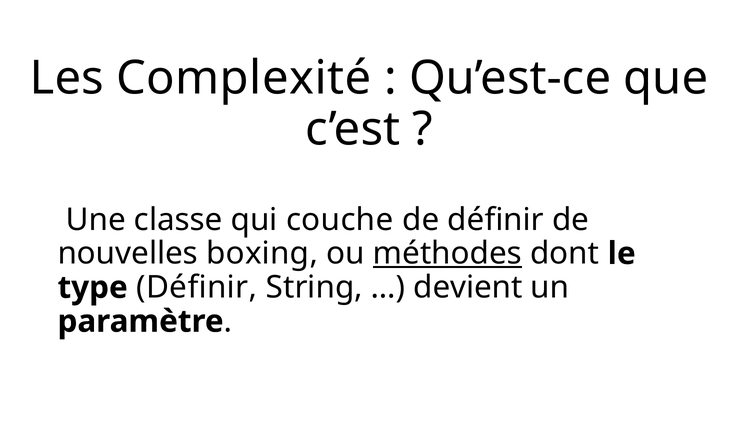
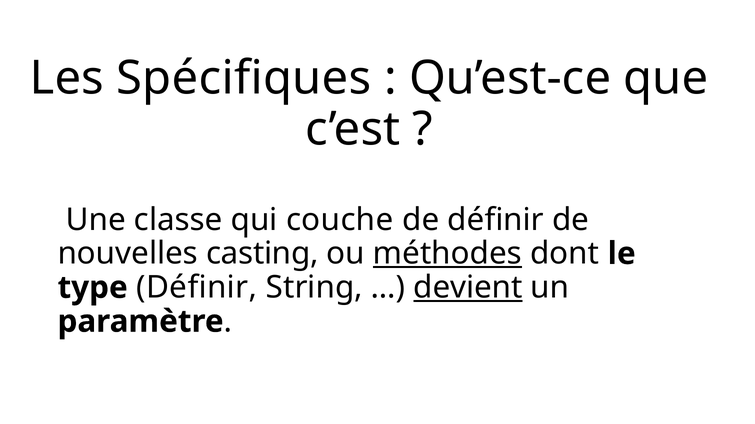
Complexité: Complexité -> Spécifiques
boxing: boxing -> casting
devient underline: none -> present
